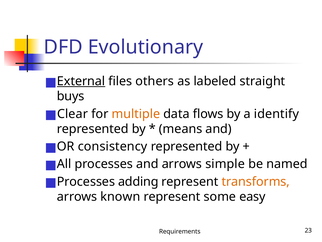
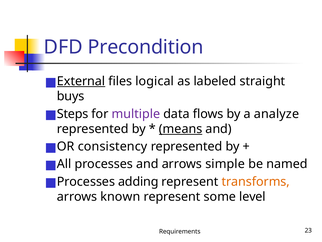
Evolutionary: Evolutionary -> Precondition
others: others -> logical
Clear: Clear -> Steps
multiple colour: orange -> purple
identify: identify -> analyze
means underline: none -> present
easy: easy -> level
